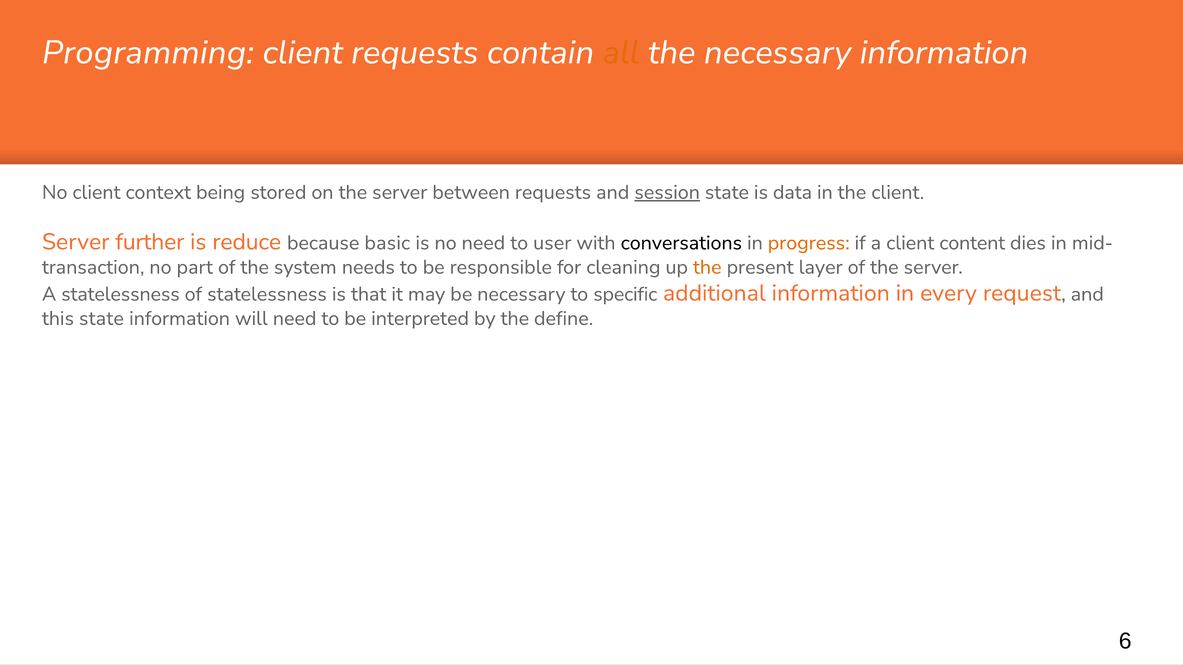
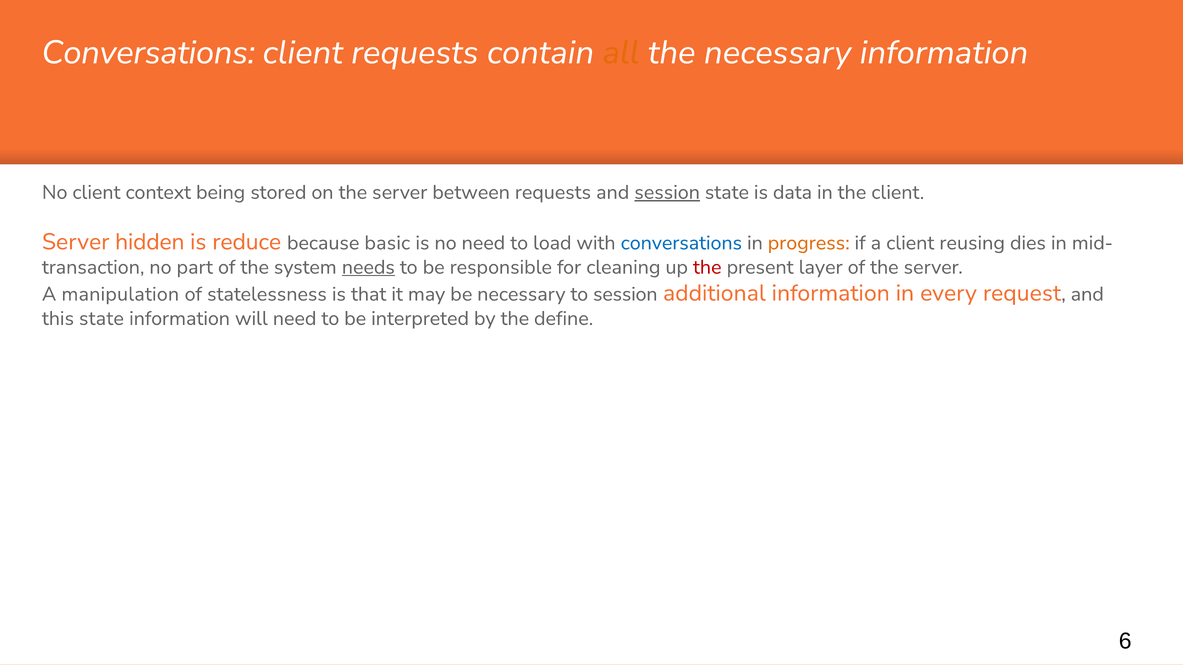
Programming at (148, 53): Programming -> Conversations
further: further -> hidden
user: user -> load
conversations at (681, 243) colour: black -> blue
content: content -> reusing
needs underline: none -> present
the at (707, 267) colour: orange -> red
A statelessness: statelessness -> manipulation
to specific: specific -> session
